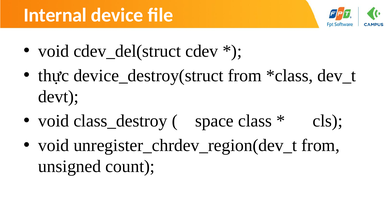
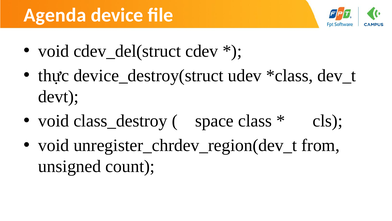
Internal: Internal -> Agenda
device_destroy(struct from: from -> udev
